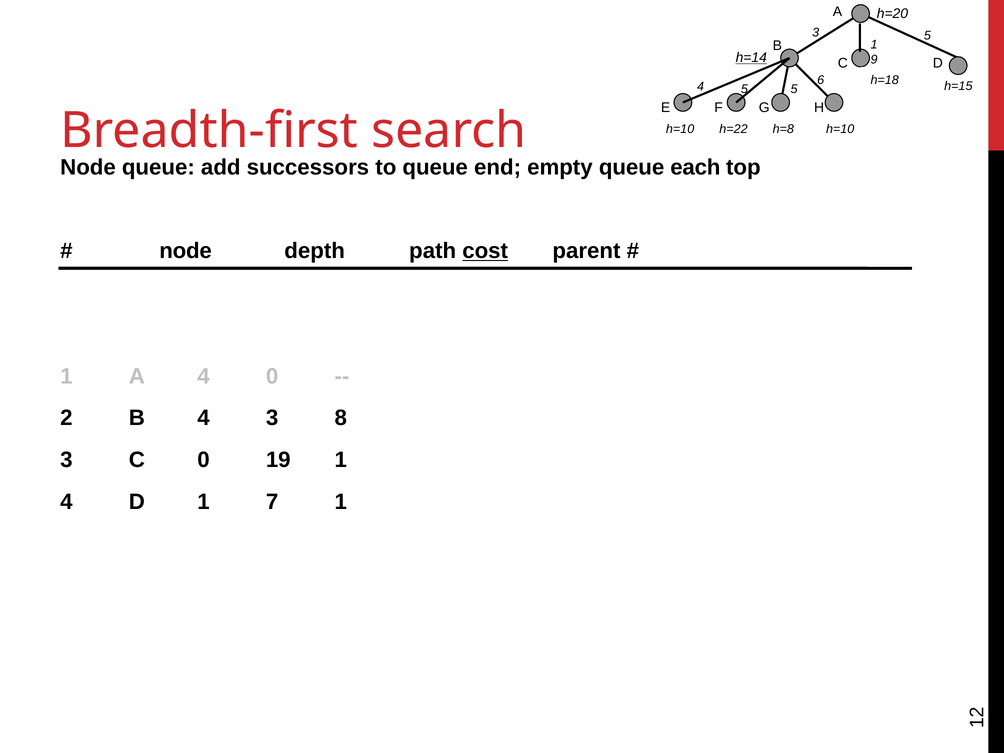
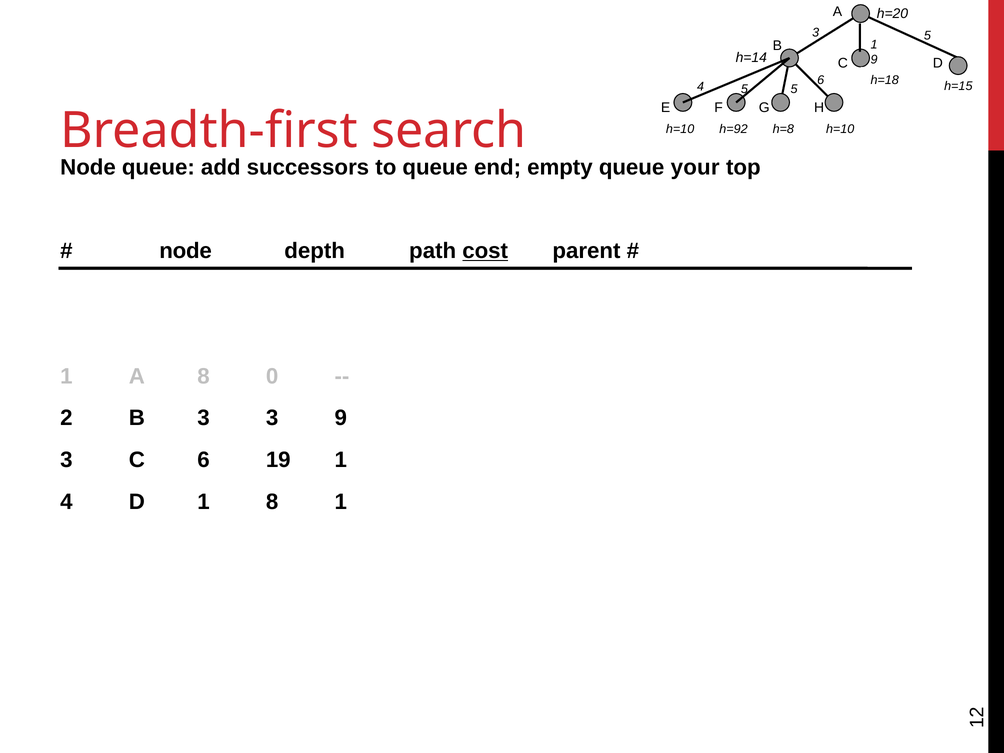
h=14 underline: present -> none
h=22: h=22 -> h=92
each: each -> your
A 4: 4 -> 8
B 4: 4 -> 3
3 8: 8 -> 9
C 0: 0 -> 6
1 7: 7 -> 8
